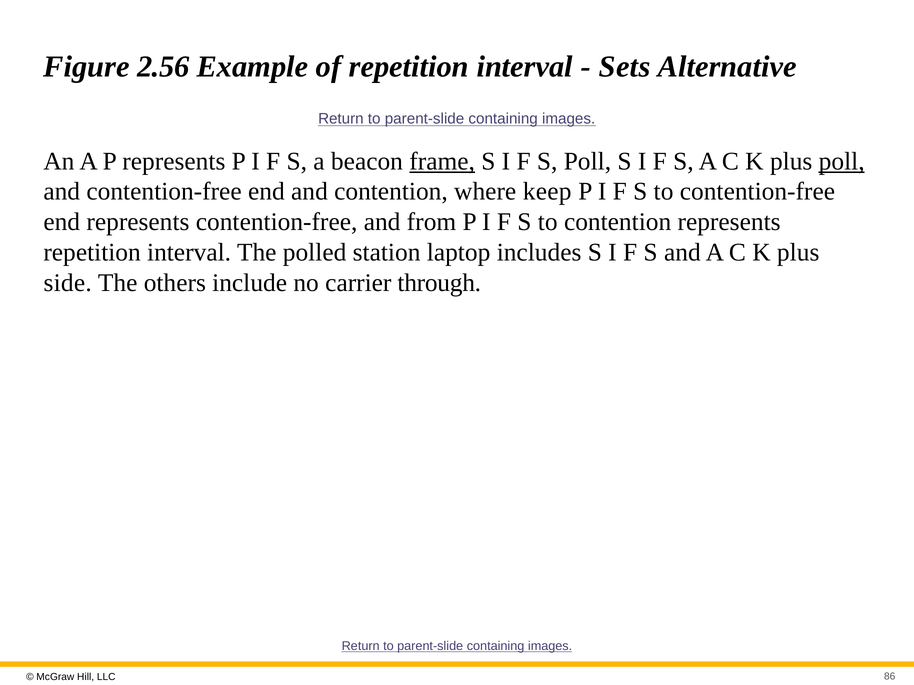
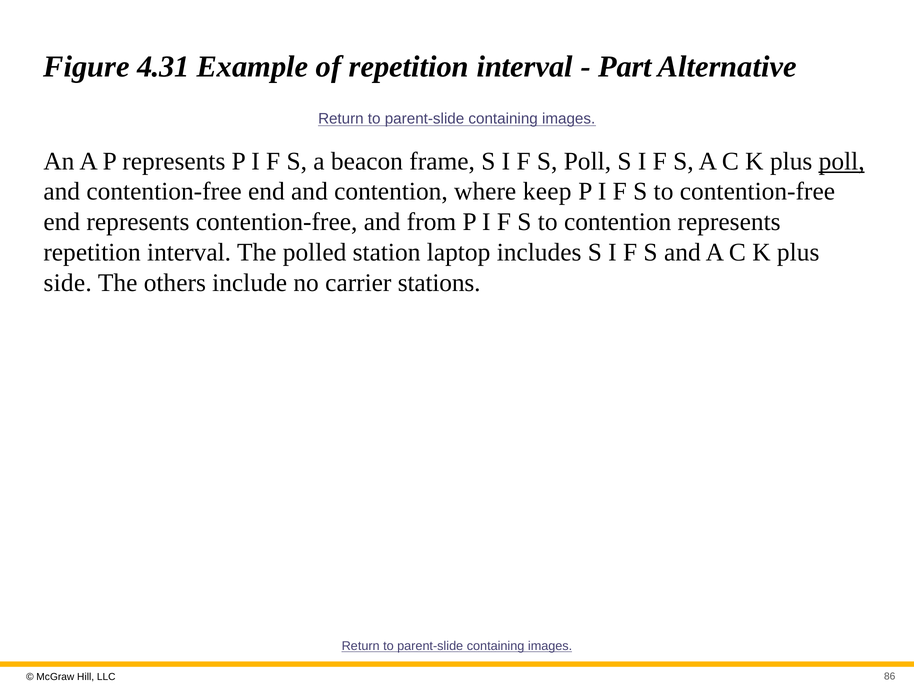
2.56: 2.56 -> 4.31
Sets: Sets -> Part
frame underline: present -> none
through: through -> stations
